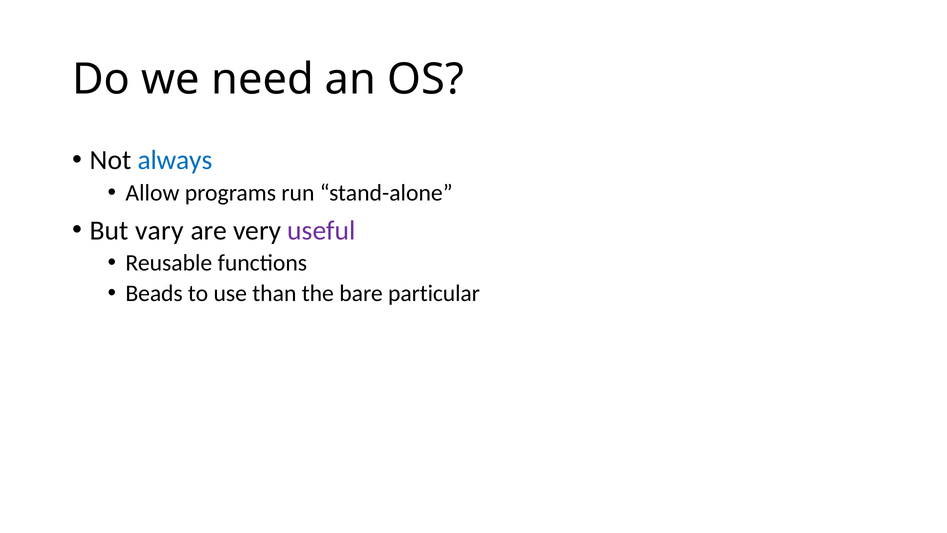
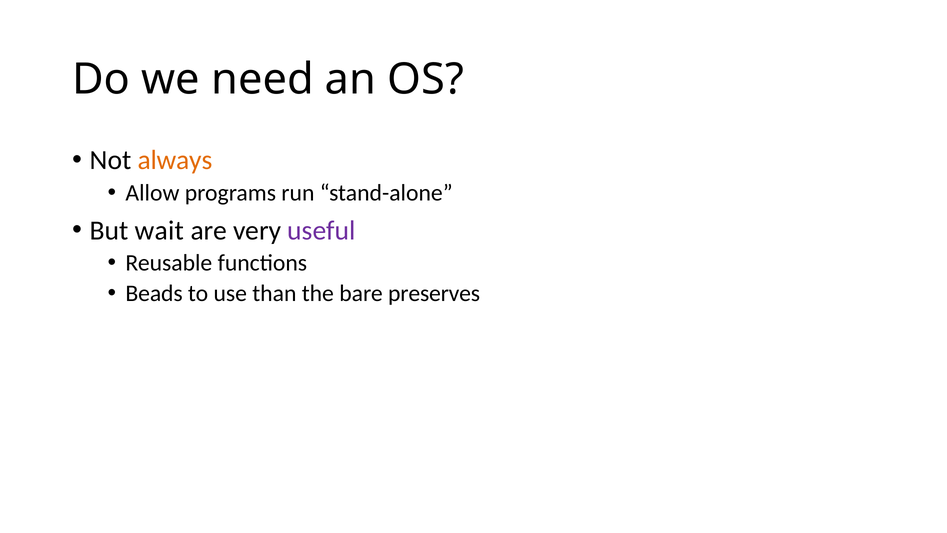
always colour: blue -> orange
vary: vary -> wait
particular: particular -> preserves
